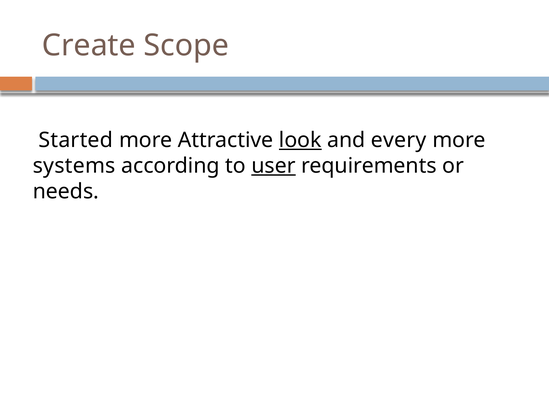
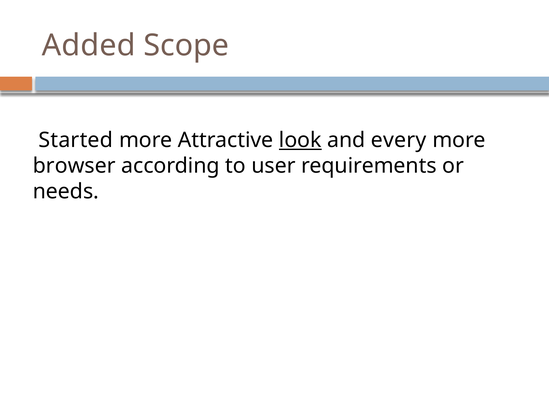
Create: Create -> Added
systems: systems -> browser
user underline: present -> none
